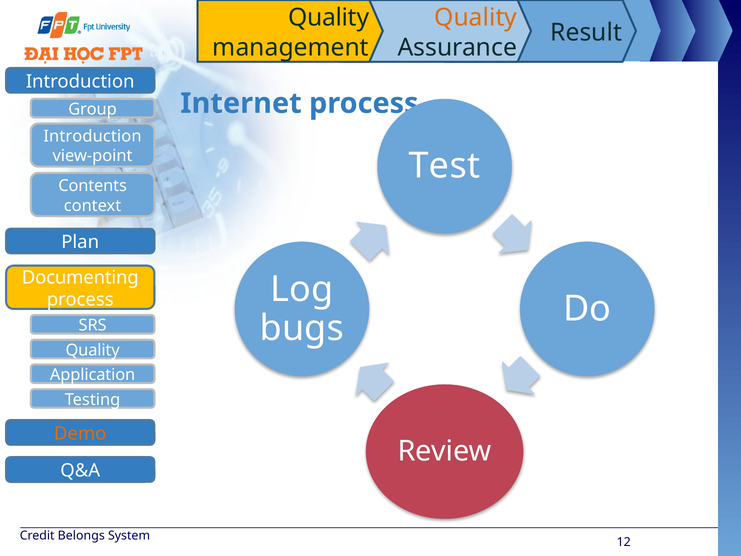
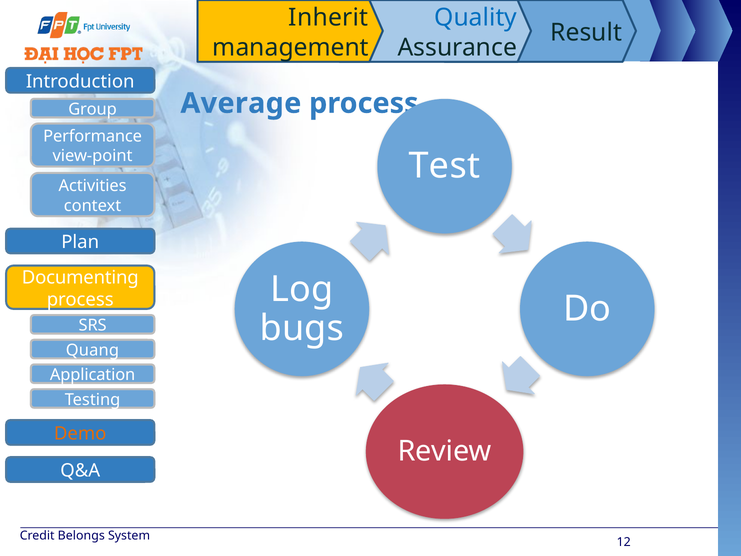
Quality at (329, 18): Quality -> Inherit
Quality at (476, 18) colour: orange -> blue
Internet: Internet -> Average
Introduction at (92, 136): Introduction -> Performance
Contents: Contents -> Activities
Quality at (93, 350): Quality -> Quang
